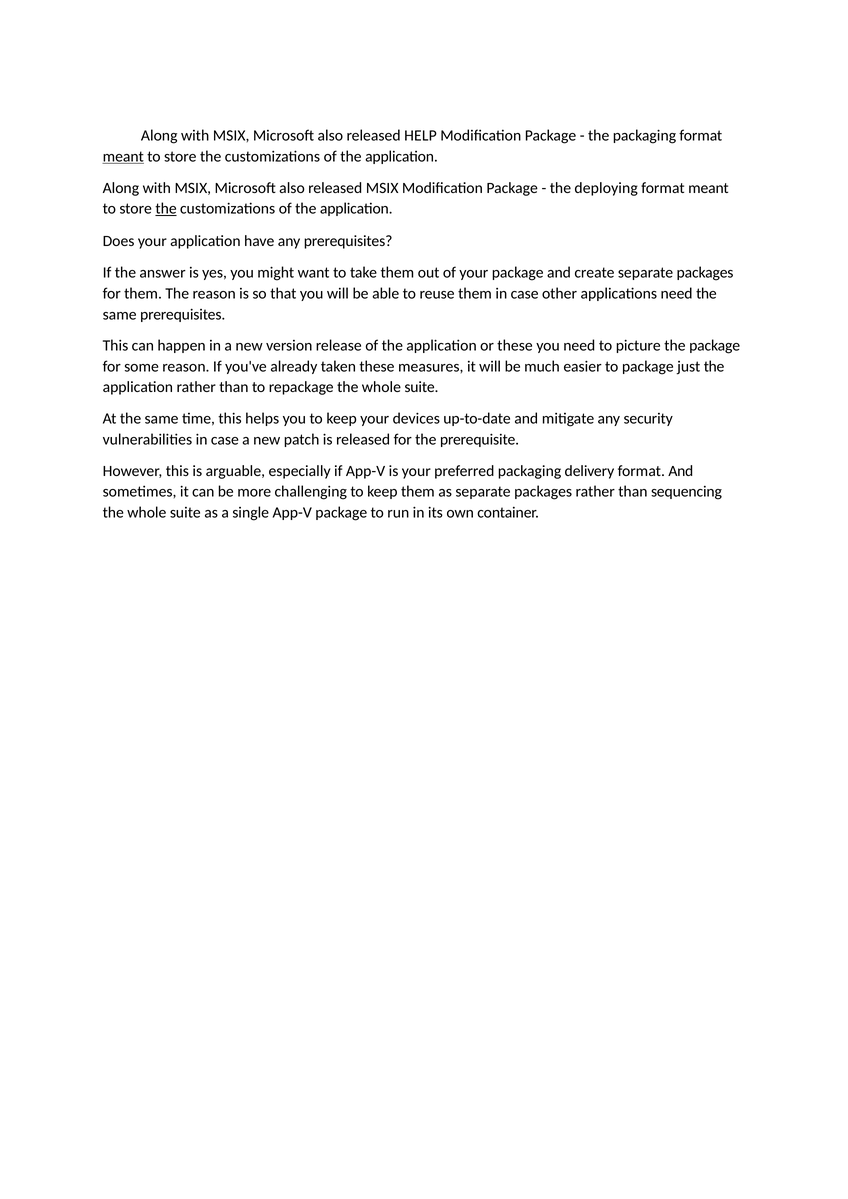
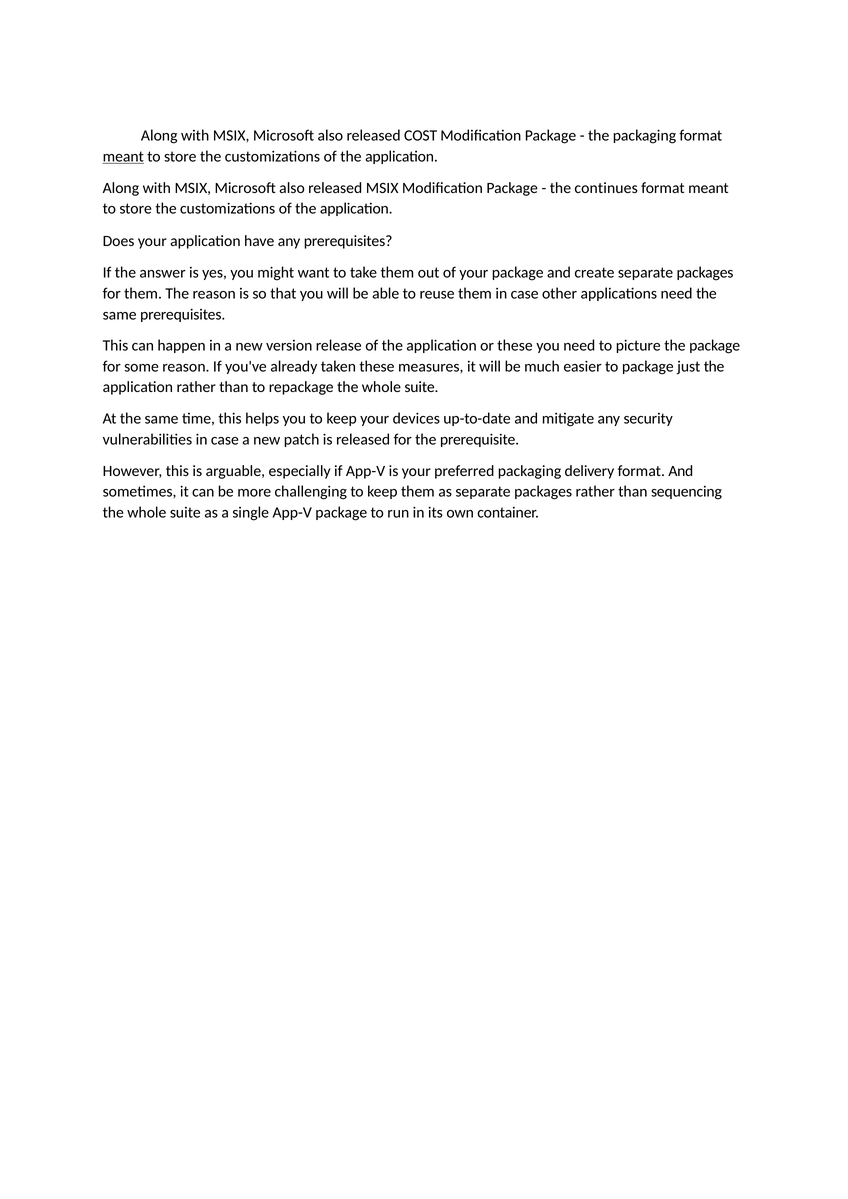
HELP: HELP -> COST
deploying: deploying -> continues
the at (166, 209) underline: present -> none
